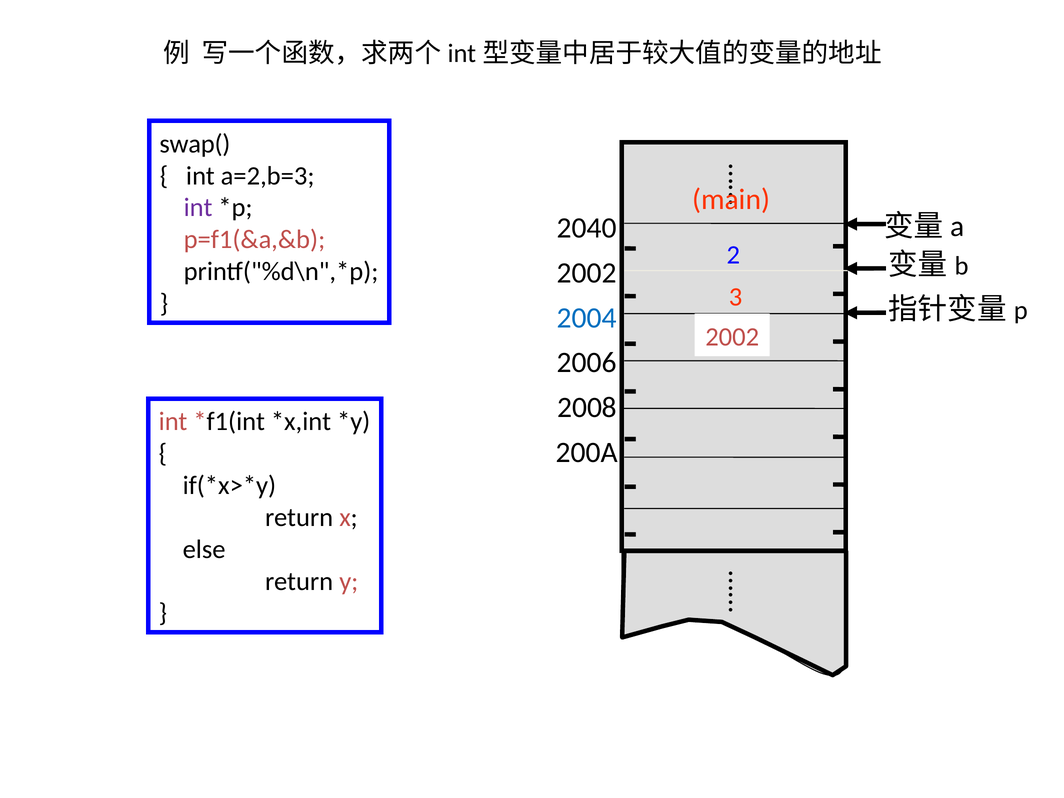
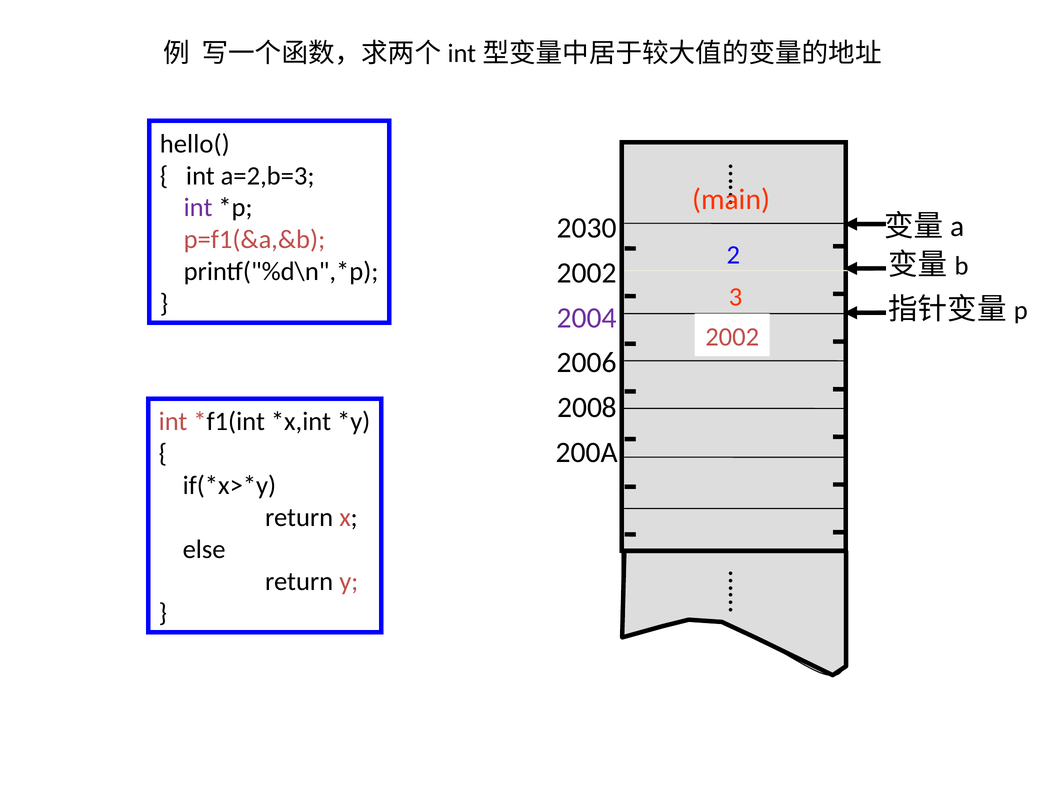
swap(: swap( -> hello(
2040: 2040 -> 2030
2004 colour: blue -> purple
